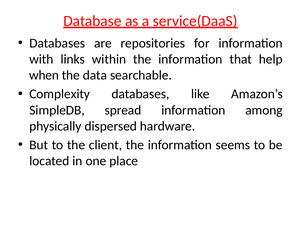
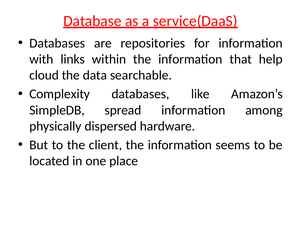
when: when -> cloud
